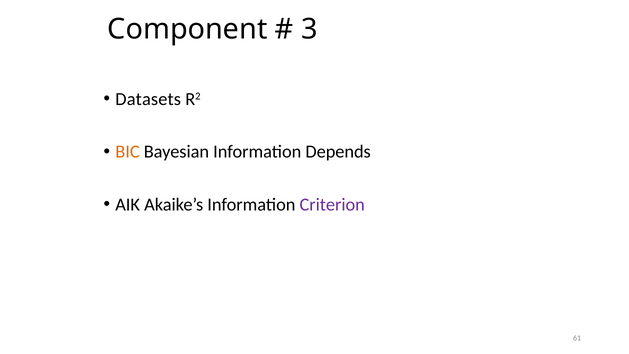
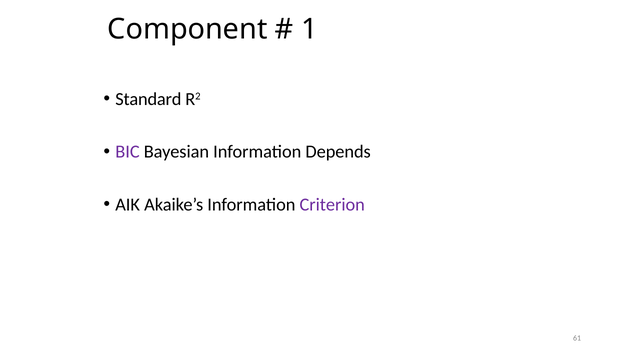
3: 3 -> 1
Datasets: Datasets -> Standard
BIC colour: orange -> purple
